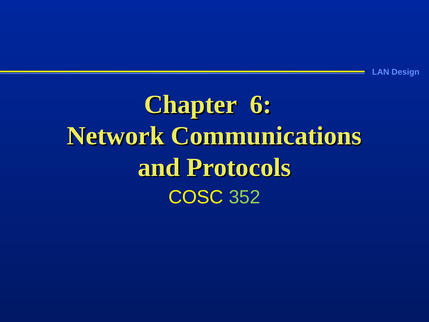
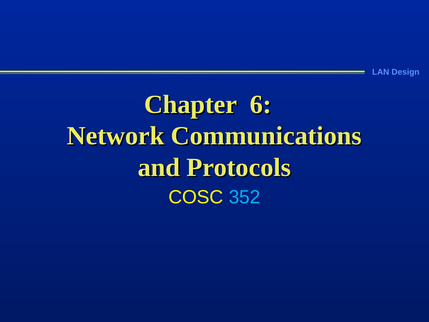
352 colour: light green -> light blue
